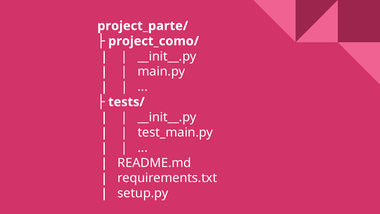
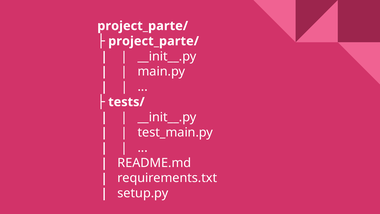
project_como/ at (154, 41): project_como/ -> project_parte/
